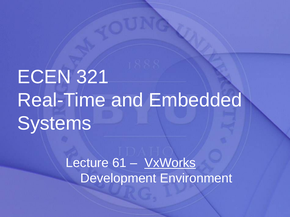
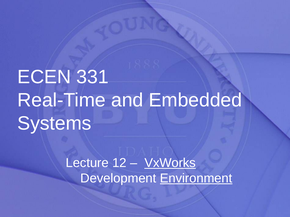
321: 321 -> 331
61: 61 -> 12
Environment underline: none -> present
